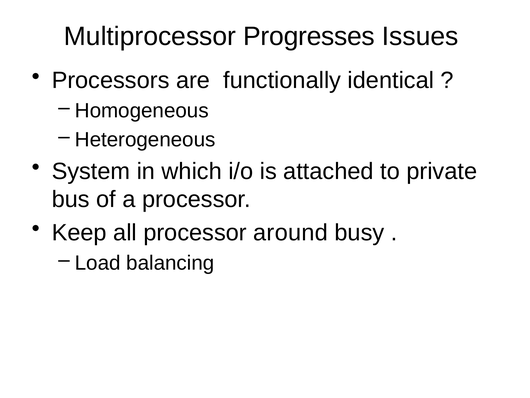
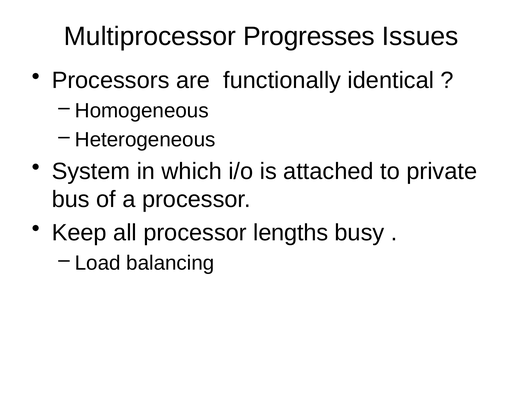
around: around -> lengths
